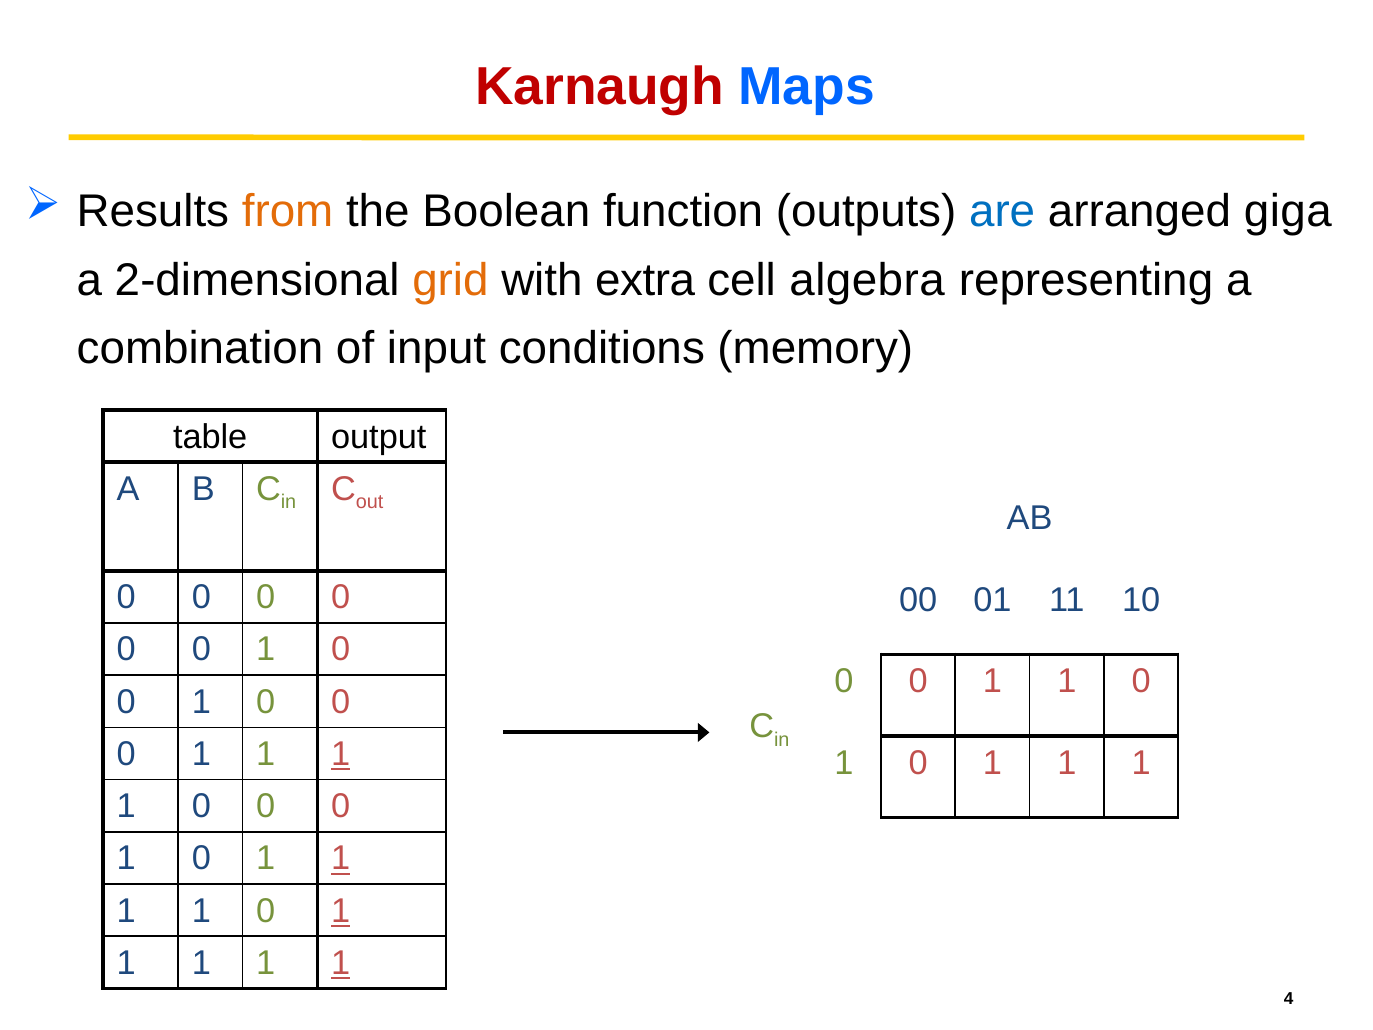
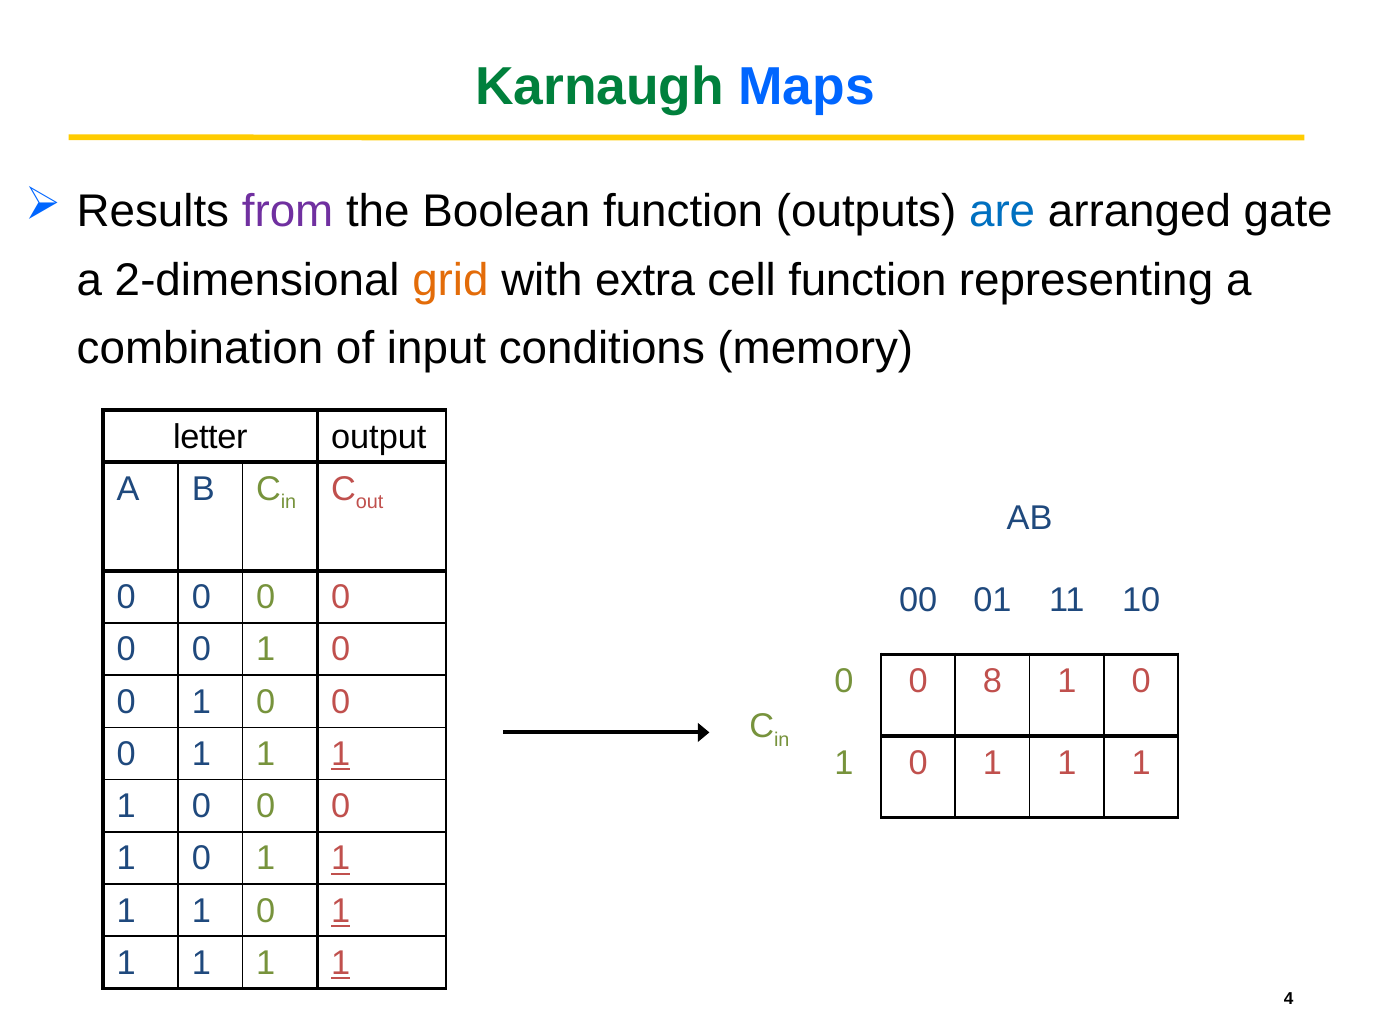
Karnaugh colour: red -> green
from colour: orange -> purple
giga: giga -> gate
cell algebra: algebra -> function
table: table -> letter
1 at (992, 681): 1 -> 8
